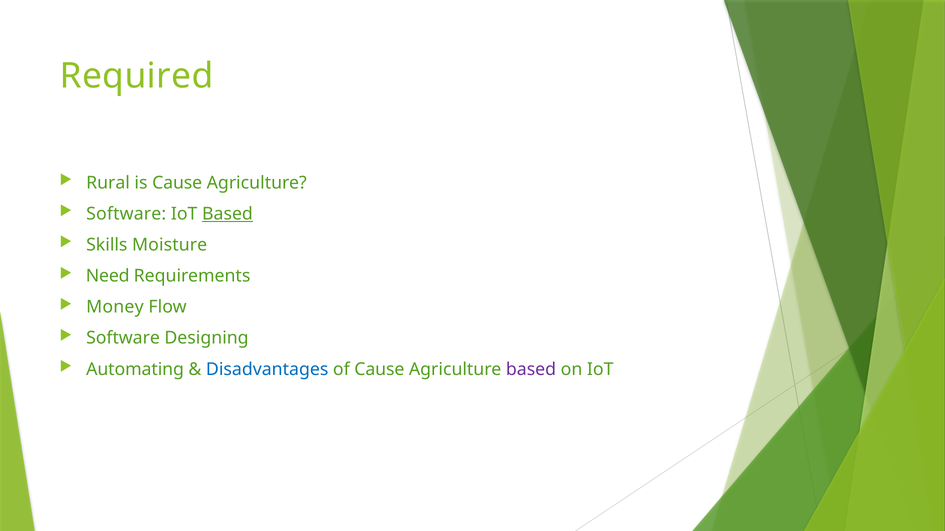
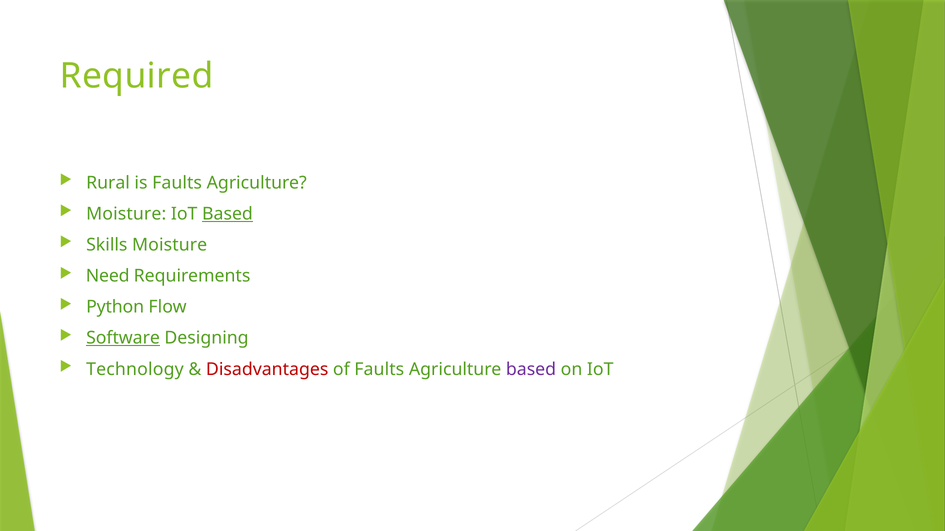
is Cause: Cause -> Faults
Software at (126, 214): Software -> Moisture
Money: Money -> Python
Software at (123, 338) underline: none -> present
Automating: Automating -> Technology
Disadvantages colour: blue -> red
of Cause: Cause -> Faults
